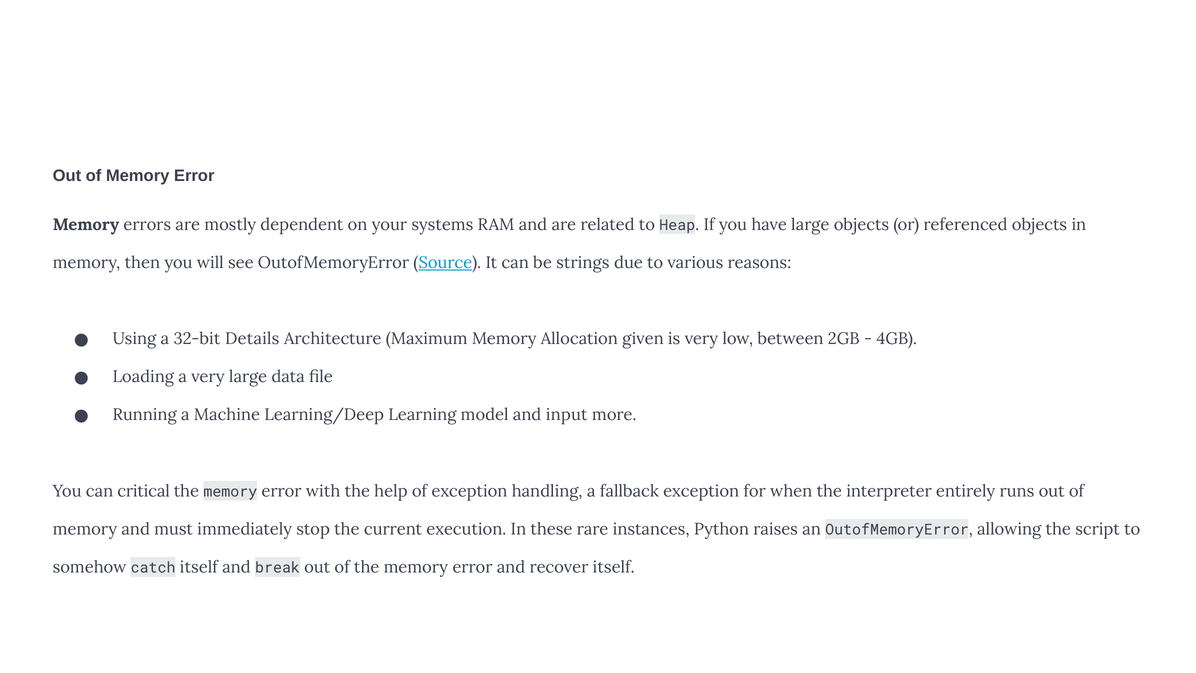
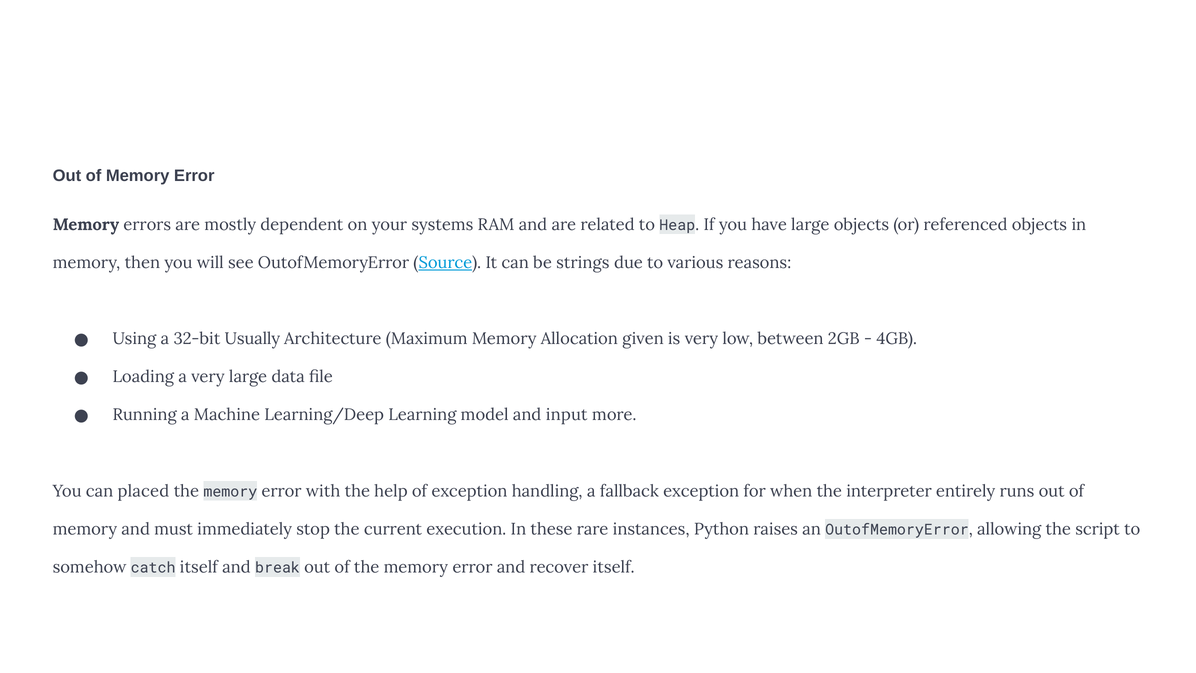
Details: Details -> Usually
critical: critical -> placed
